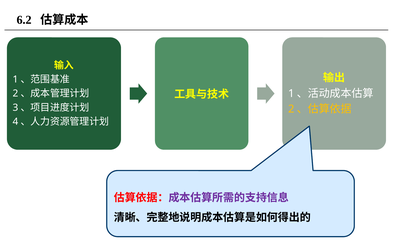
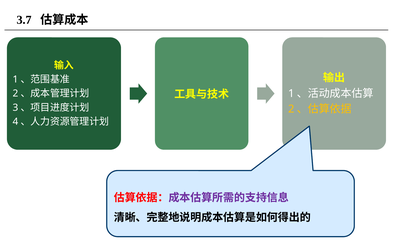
6.2: 6.2 -> 3.7
